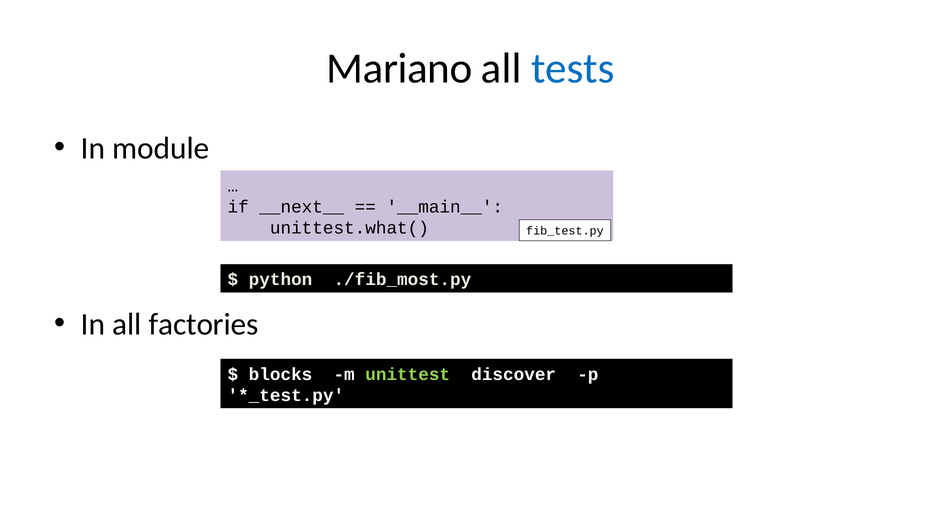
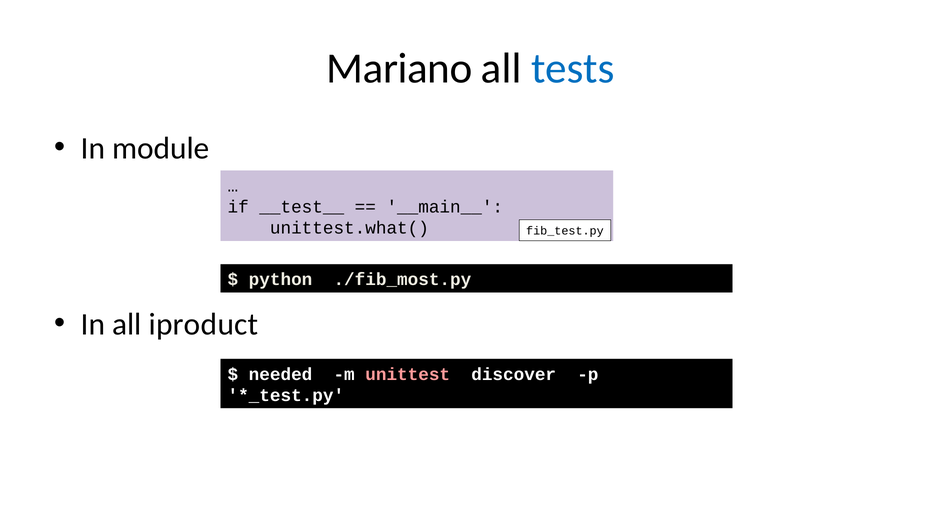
__next__: __next__ -> __test__
factories: factories -> iproduct
blocks: blocks -> needed
unittest colour: light green -> pink
